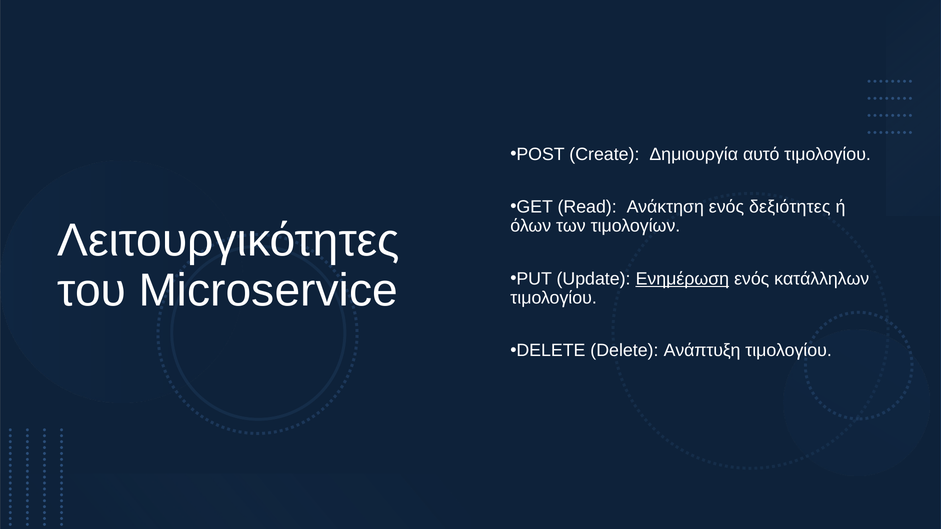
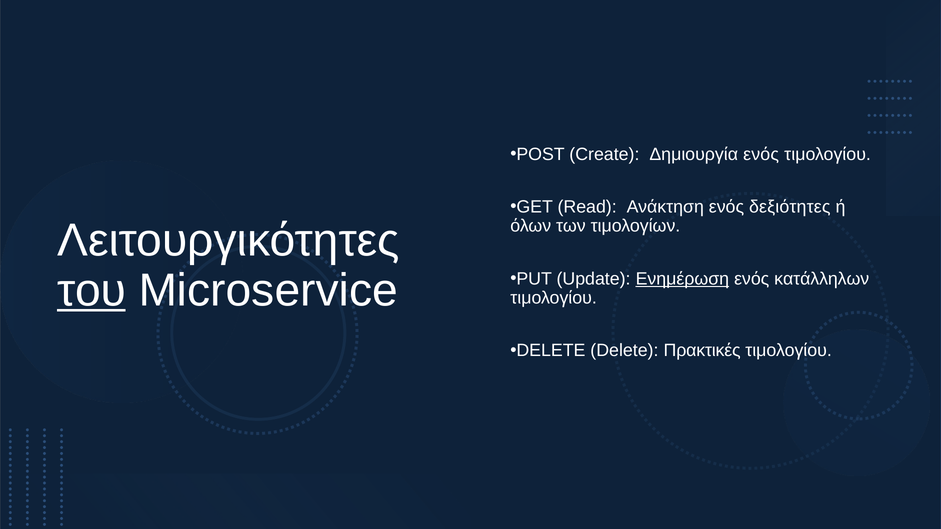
Δημιουργία αυτό: αυτό -> ενός
του underline: none -> present
Ανάπτυξη: Ανάπτυξη -> Πρακτικές
